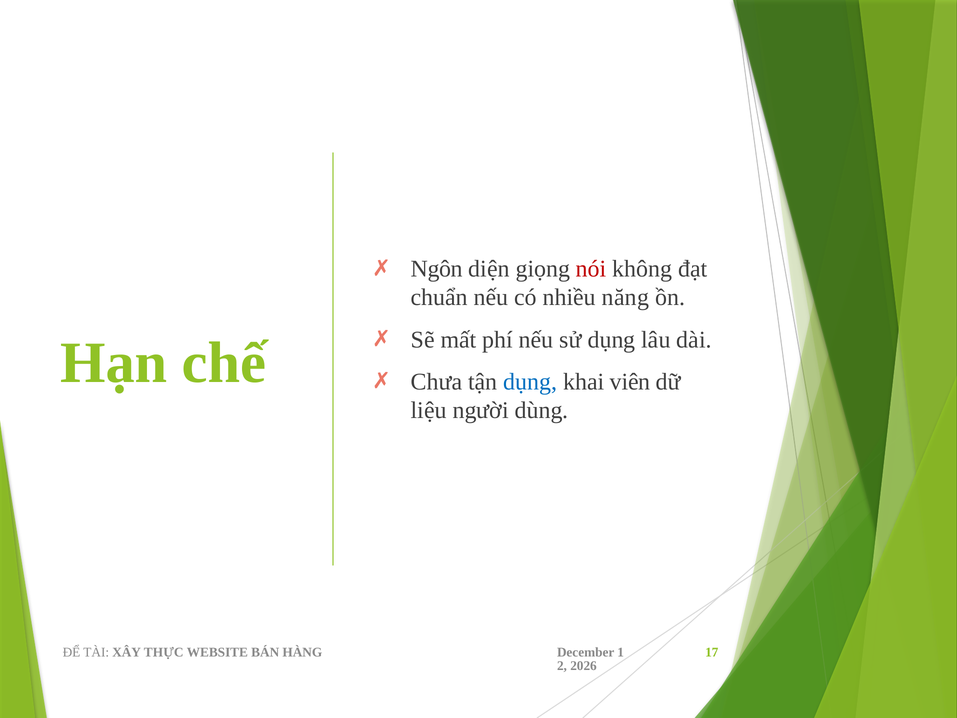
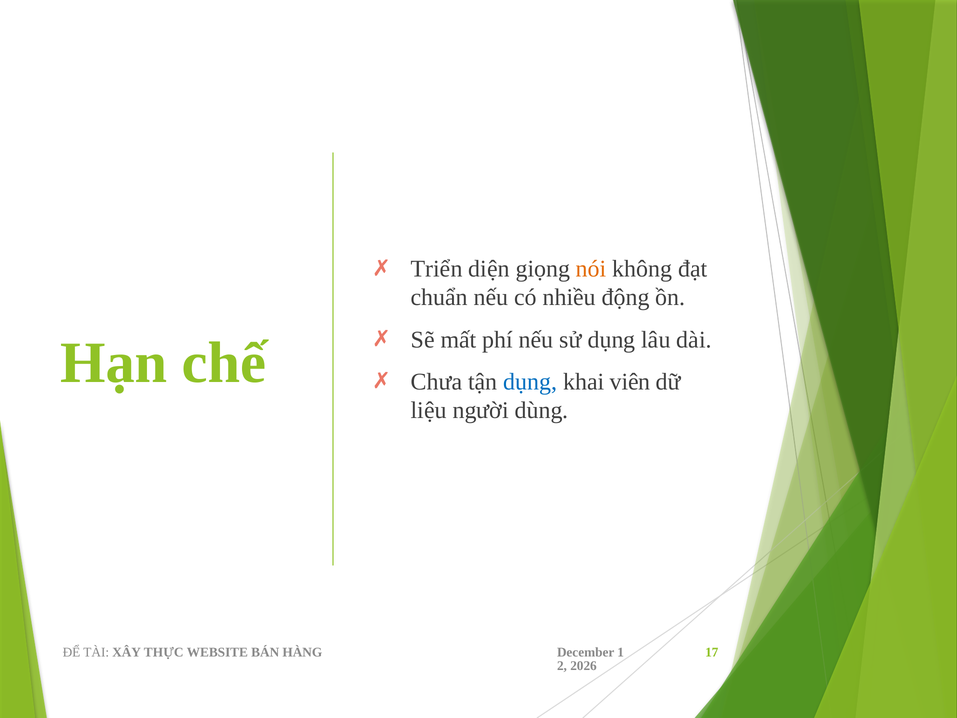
Ngôn: Ngôn -> Triển
nói colour: red -> orange
năng: năng -> động
